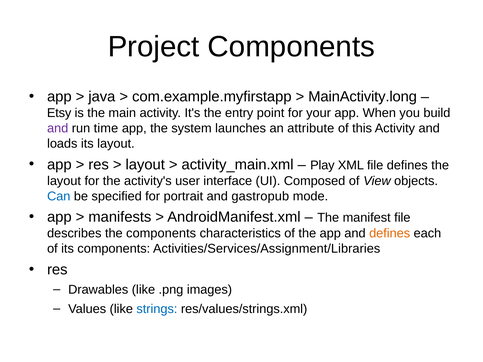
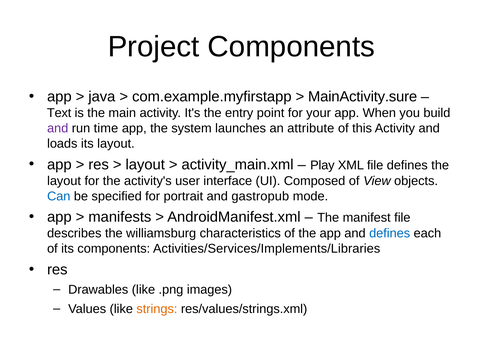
MainActivity.long: MainActivity.long -> MainActivity.sure
Etsy: Etsy -> Text
the components: components -> williamsburg
defines at (390, 234) colour: orange -> blue
Activities/Services/Assignment/Libraries: Activities/Services/Assignment/Libraries -> Activities/Services/Implements/Libraries
strings colour: blue -> orange
